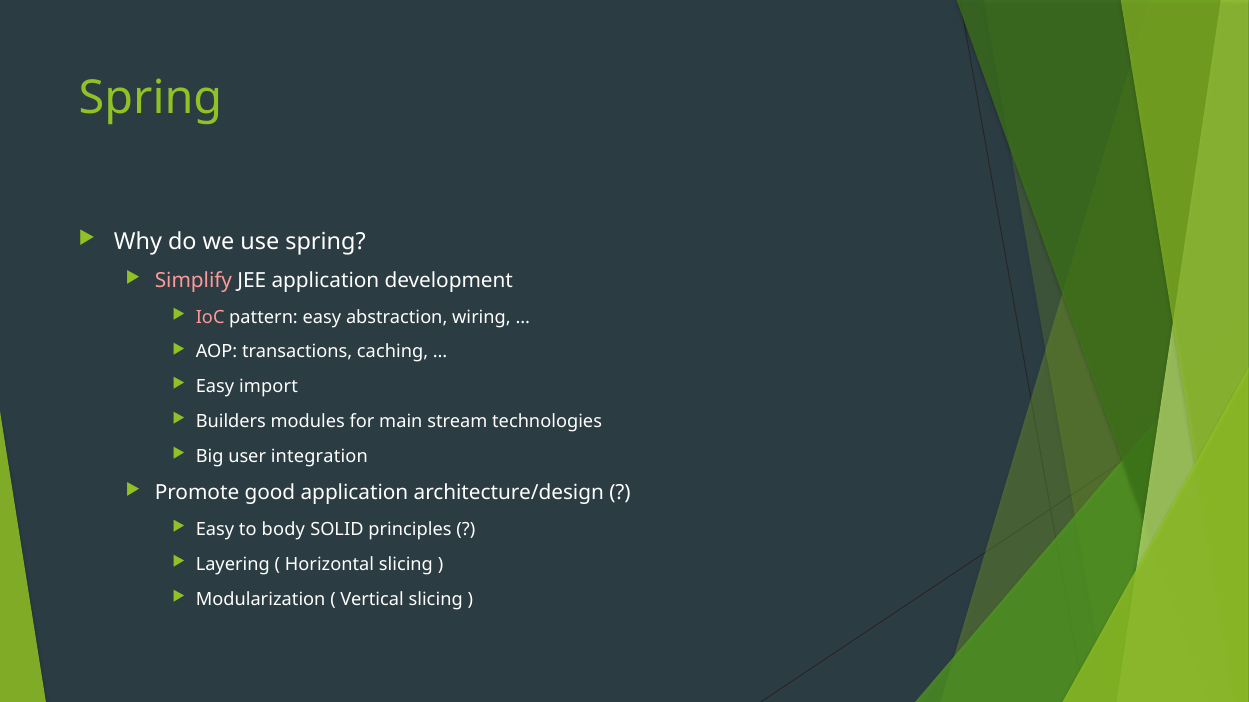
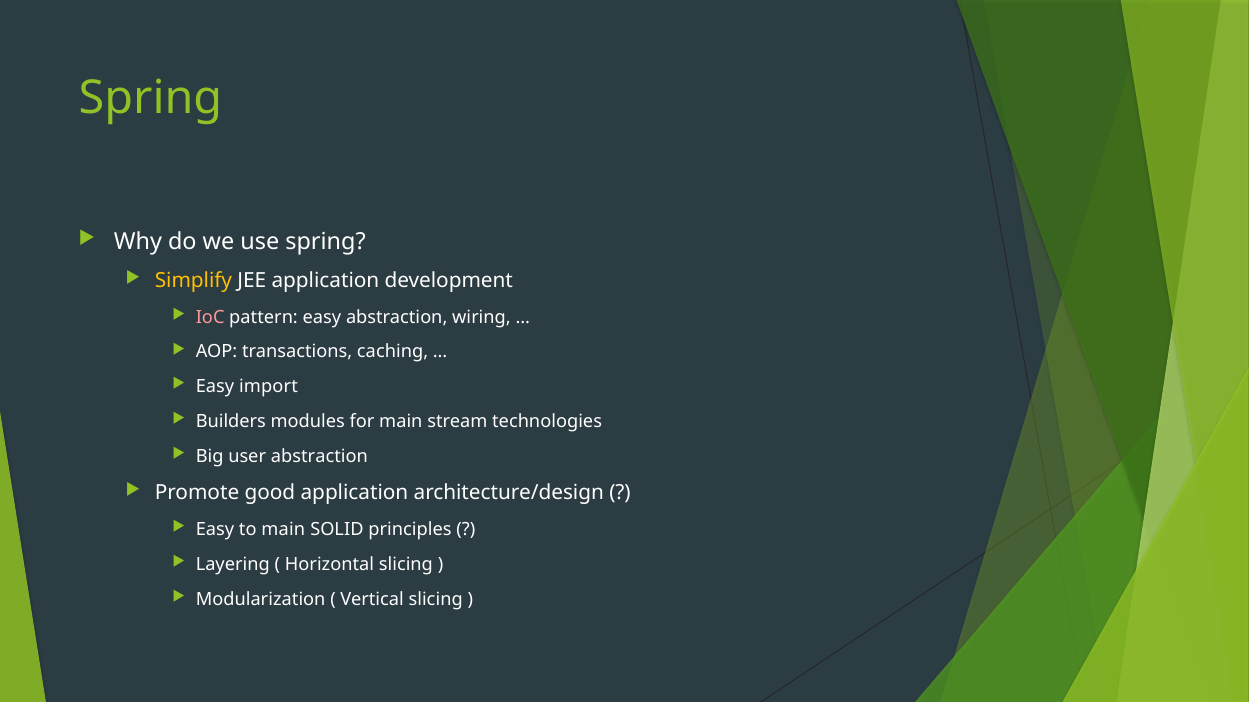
Simplify colour: pink -> yellow
user integration: integration -> abstraction
to body: body -> main
